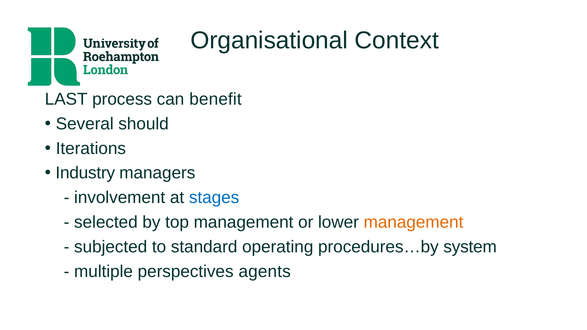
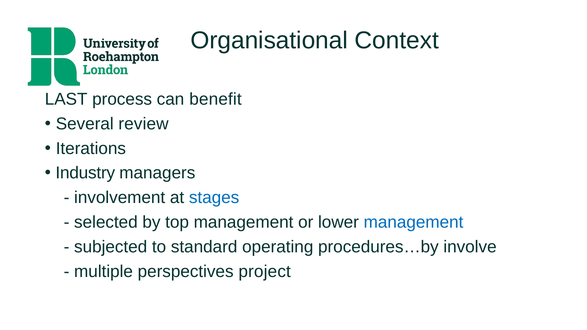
should: should -> review
management at (413, 222) colour: orange -> blue
system: system -> involve
agents: agents -> project
